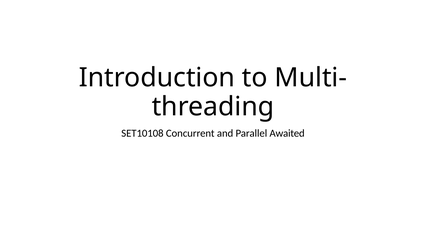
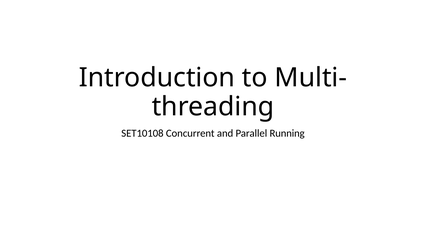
Awaited: Awaited -> Running
